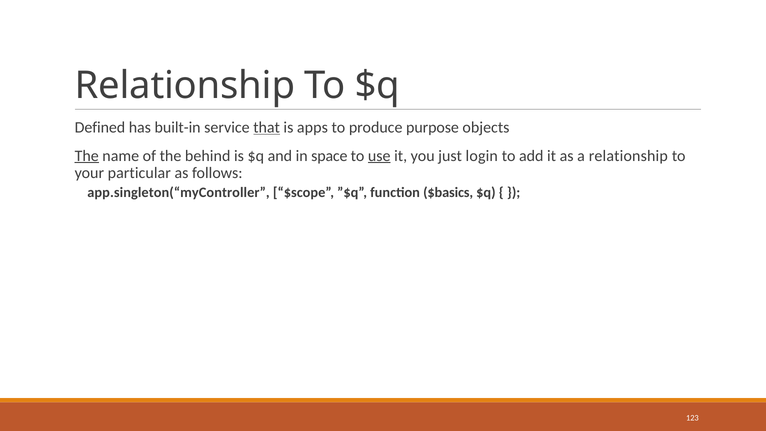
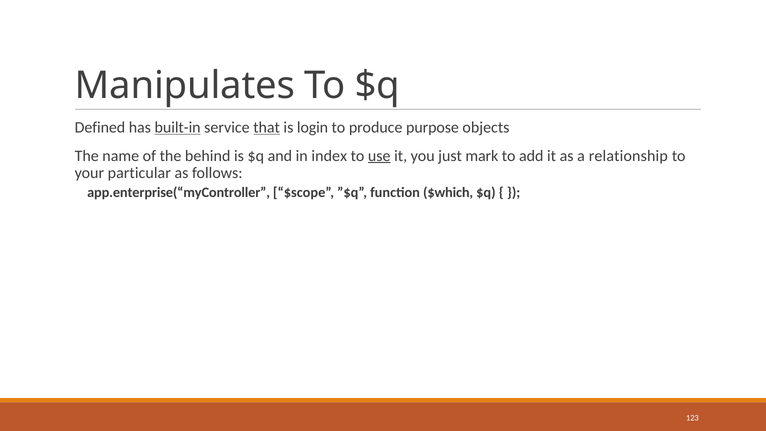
Relationship at (185, 86): Relationship -> Manipulates
built-in underline: none -> present
apps: apps -> login
The at (87, 156) underline: present -> none
space: space -> index
login: login -> mark
app.singleton(“myController: app.singleton(“myController -> app.enterprise(“myController
$basics: $basics -> $which
